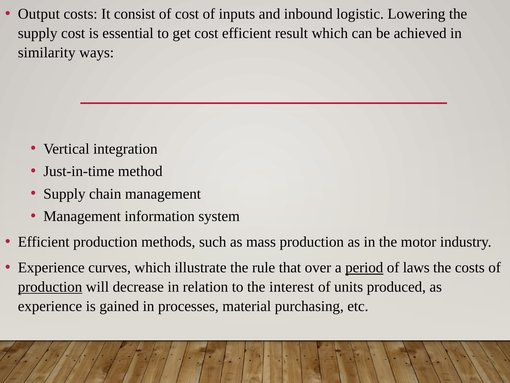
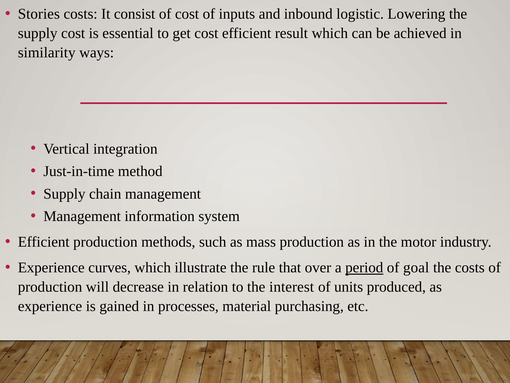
Output: Output -> Stories
laws: laws -> goal
production at (50, 287) underline: present -> none
